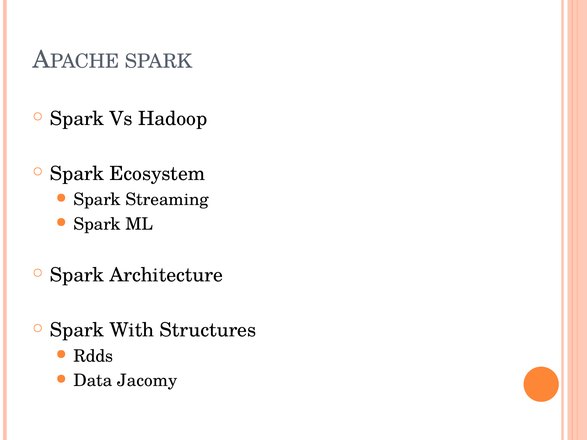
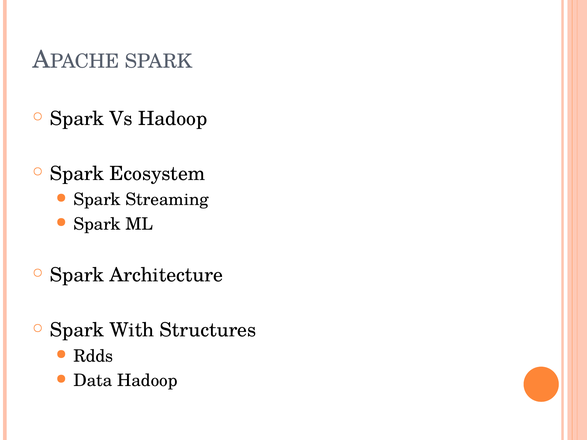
Data Jacomy: Jacomy -> Hadoop
